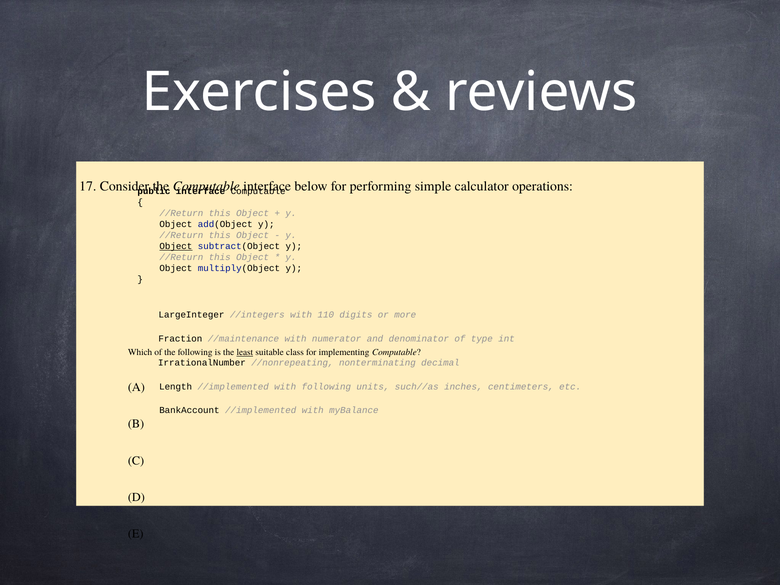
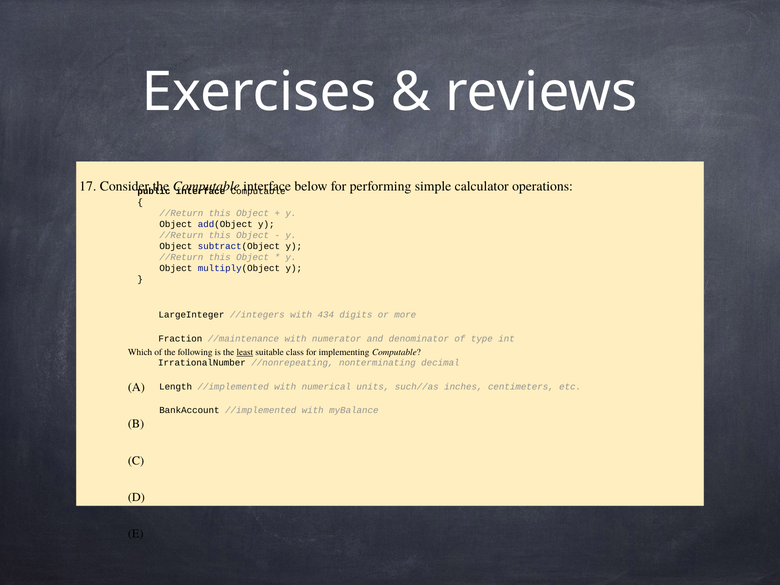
Object at (176, 246) underline: present -> none
110: 110 -> 434
with following: following -> numerical
